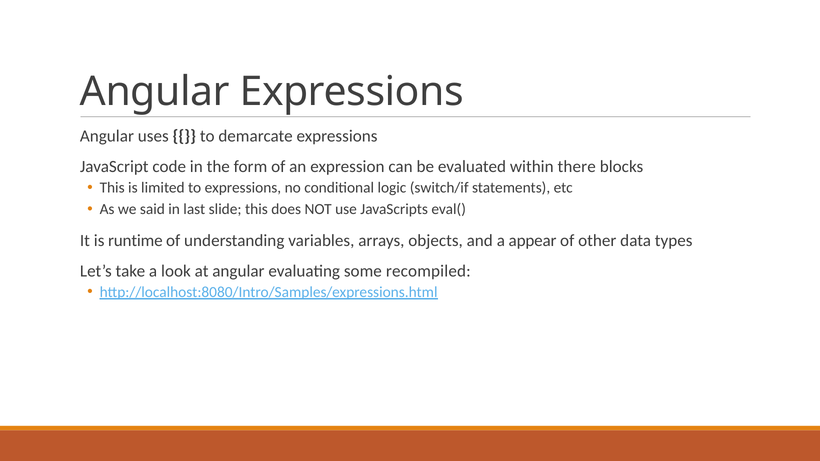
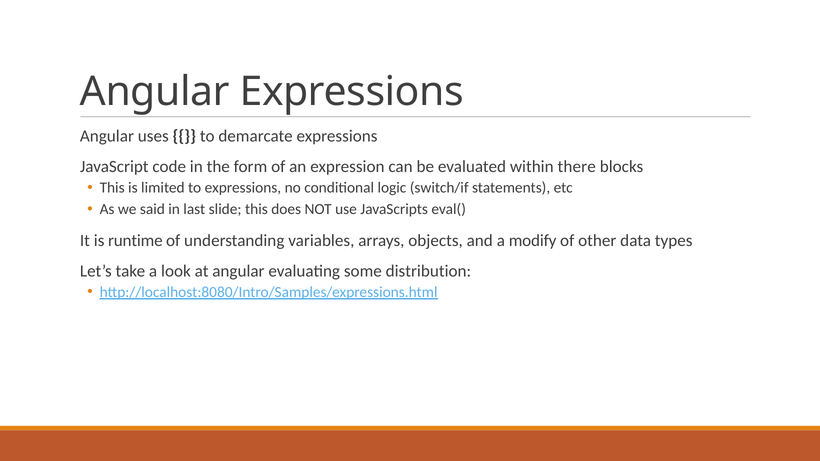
appear: appear -> modify
recompiled: recompiled -> distribution
